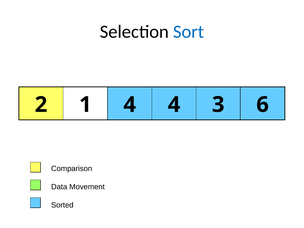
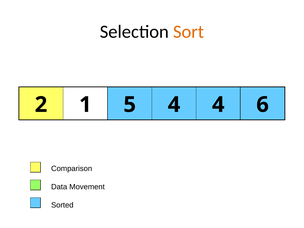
Sort colour: blue -> orange
1 4: 4 -> 5
4 3: 3 -> 4
